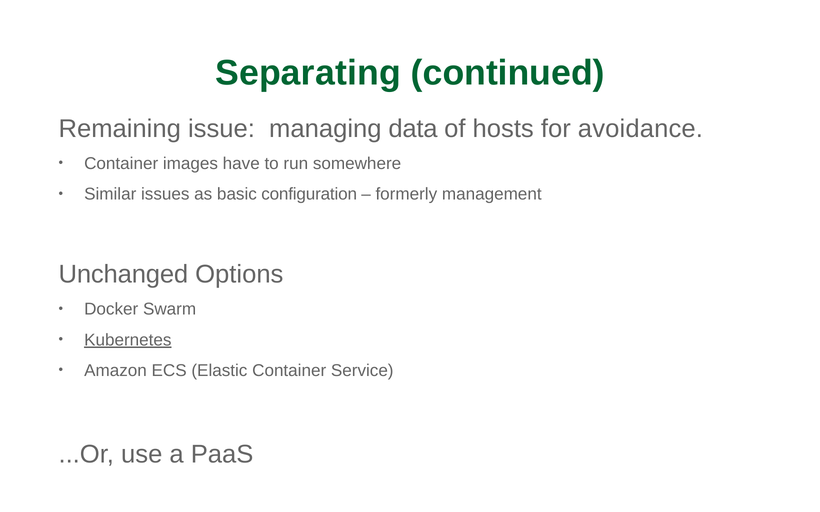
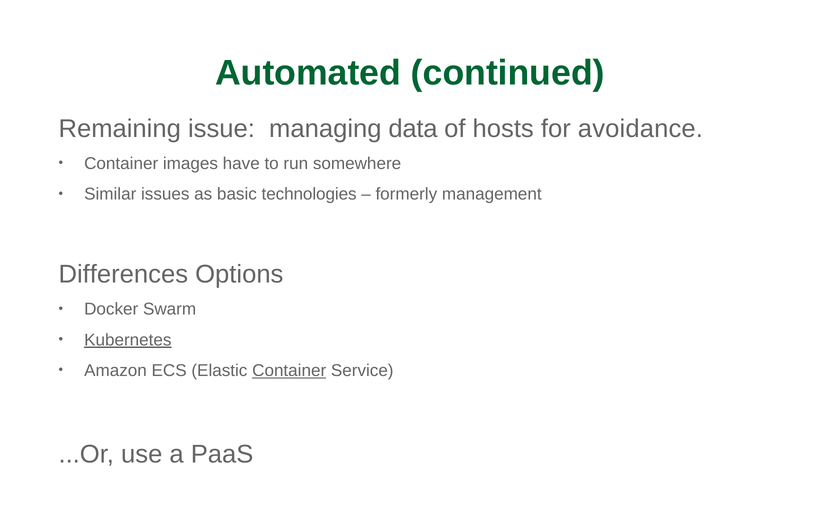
Separating: Separating -> Automated
configuration: configuration -> technologies
Unchanged: Unchanged -> Differences
Container at (289, 371) underline: none -> present
